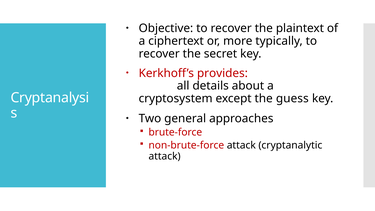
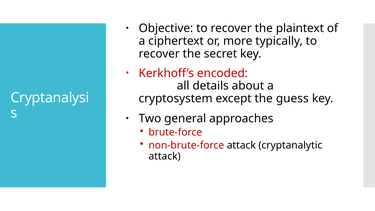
provides: provides -> encoded
